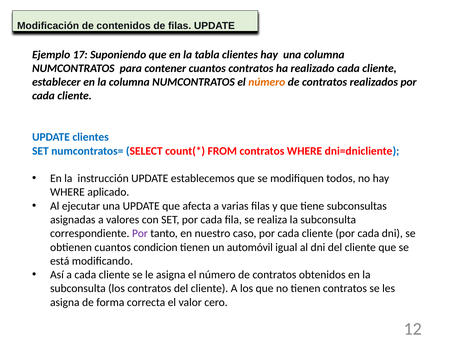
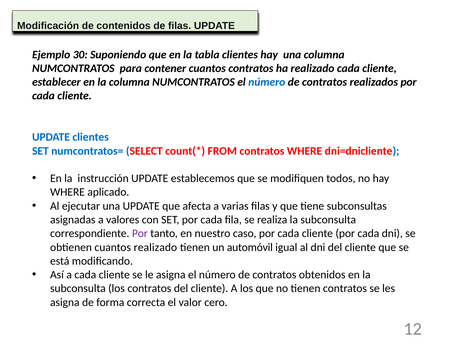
17: 17 -> 30
número at (267, 82) colour: orange -> blue
cuantos condicion: condicion -> realizado
